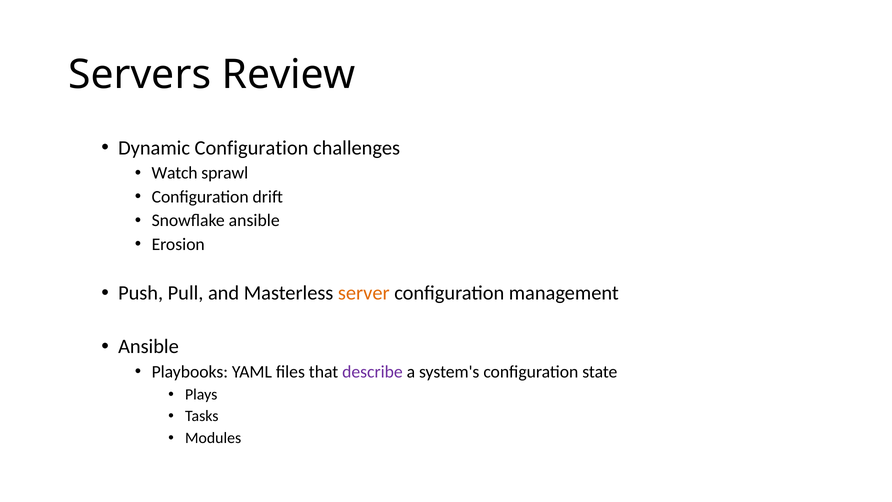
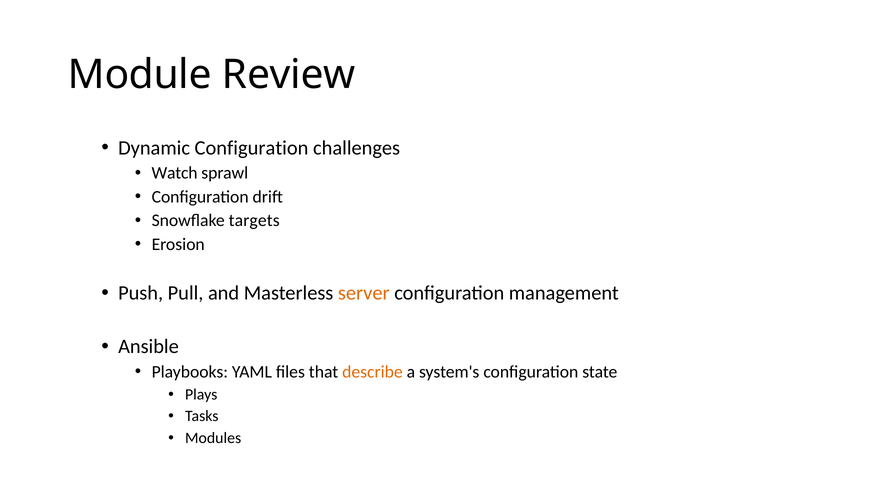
Servers: Servers -> Module
Snowflake ansible: ansible -> targets
describe colour: purple -> orange
